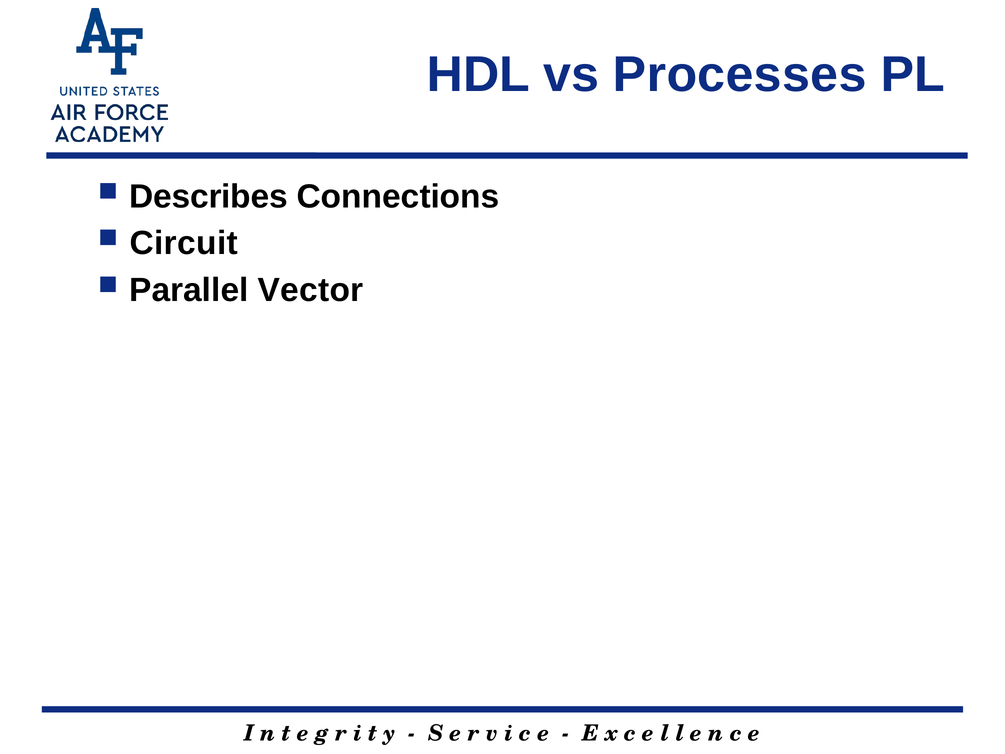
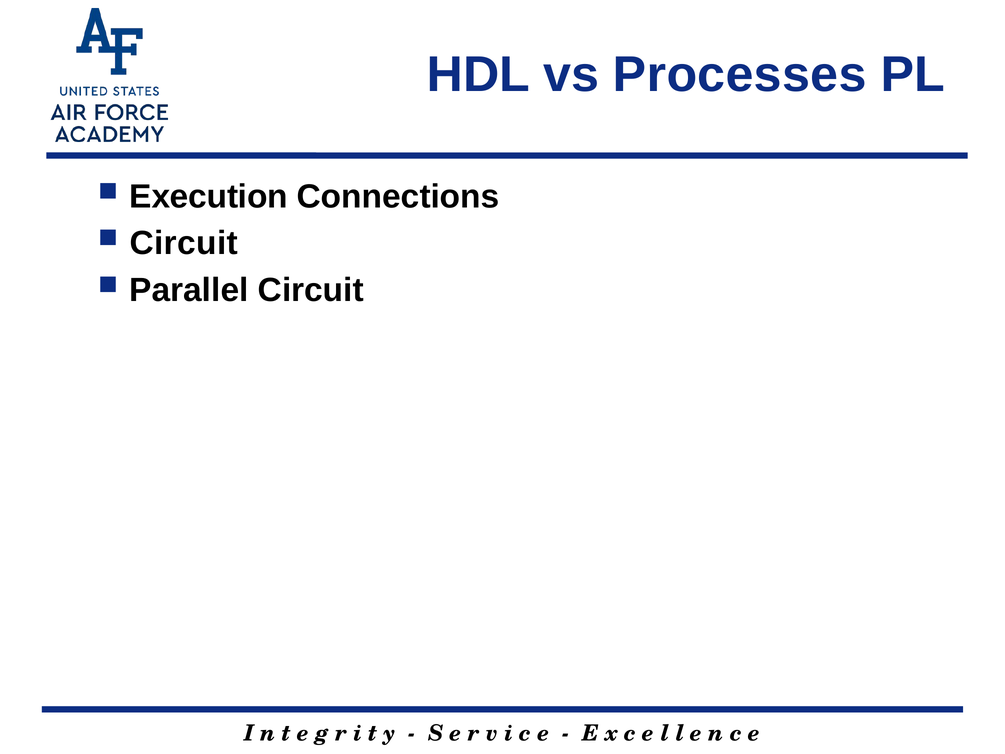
Describes: Describes -> Execution
Parallel Vector: Vector -> Circuit
